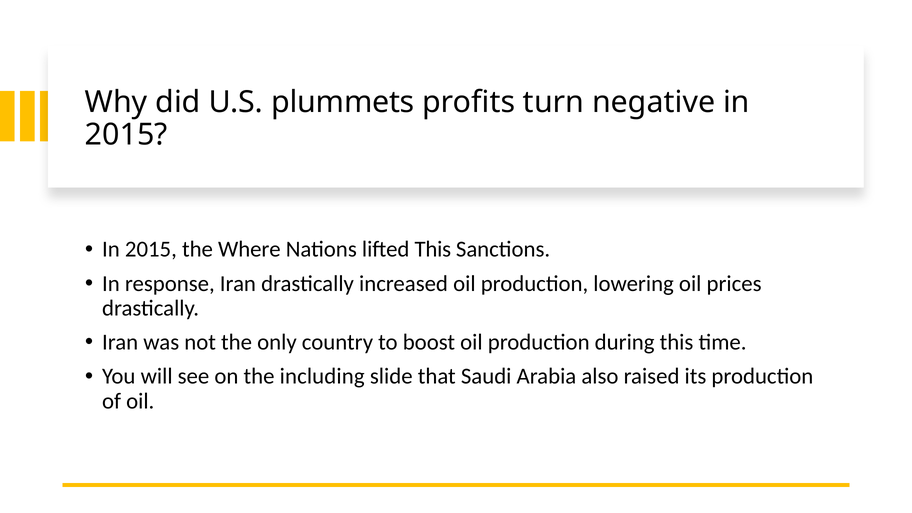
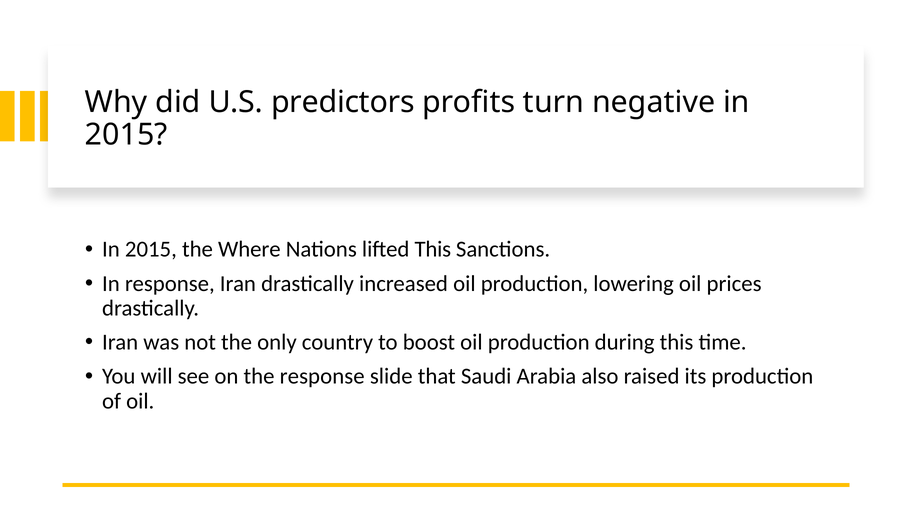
plummets: plummets -> predictors
the including: including -> response
